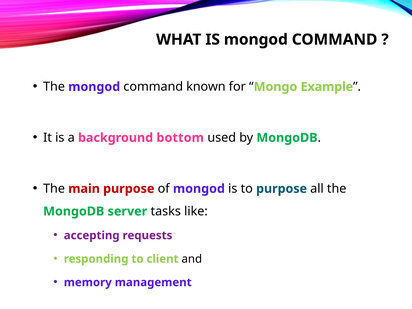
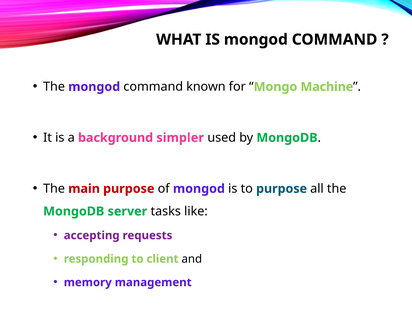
Example: Example -> Machine
bottom: bottom -> simpler
